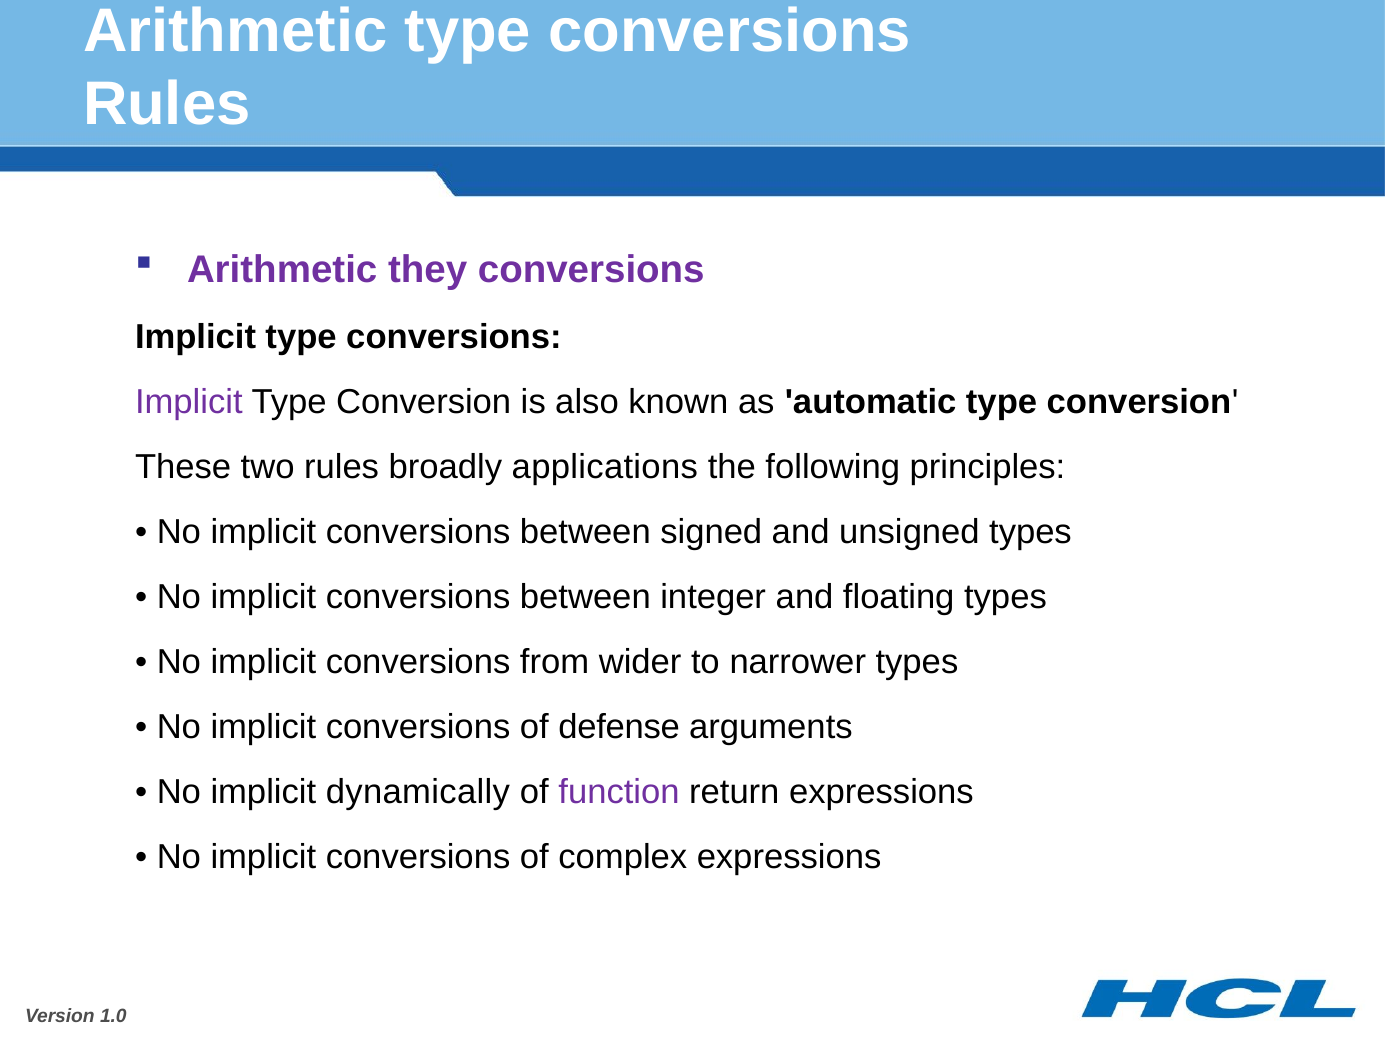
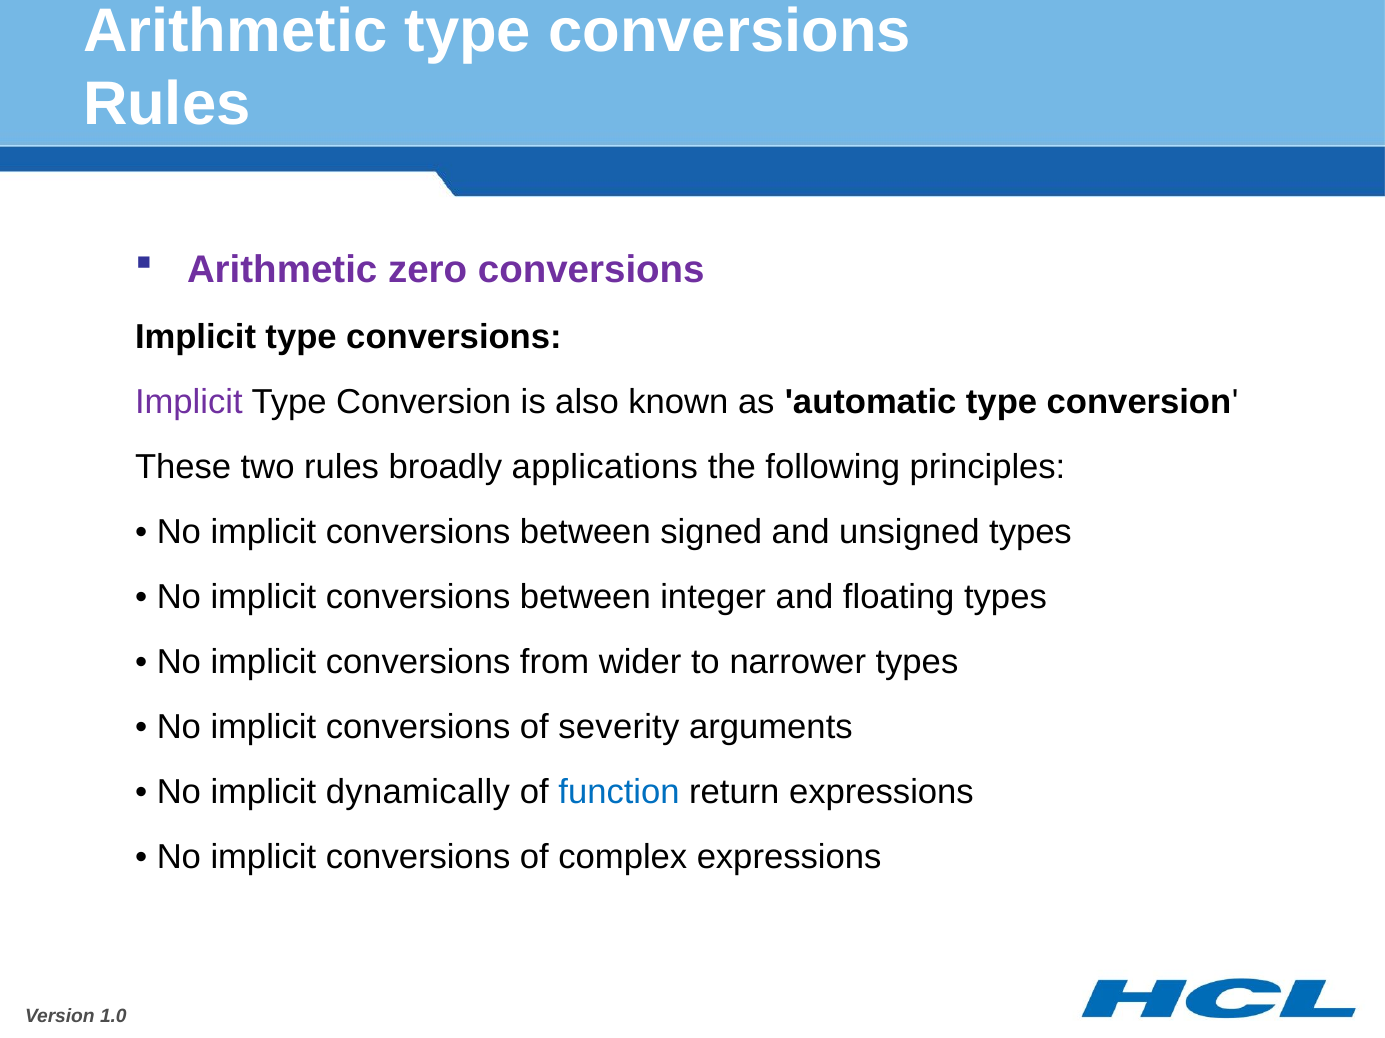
they: they -> zero
defense: defense -> severity
function colour: purple -> blue
